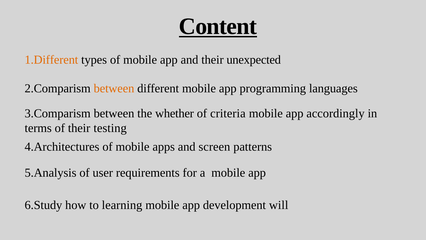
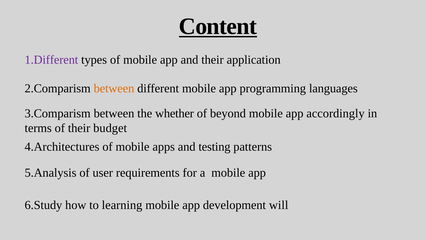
1.Different colour: orange -> purple
unexpected: unexpected -> application
criteria: criteria -> beyond
testing: testing -> budget
screen: screen -> testing
